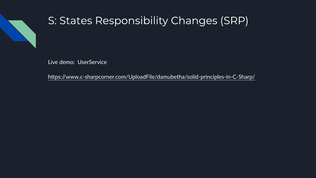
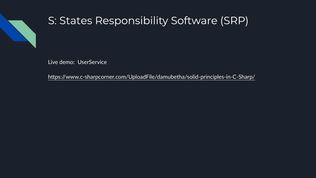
Changes: Changes -> Software
